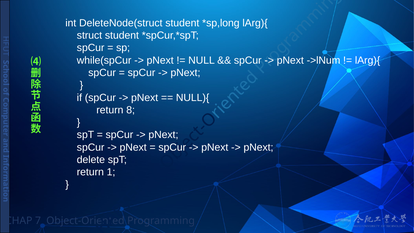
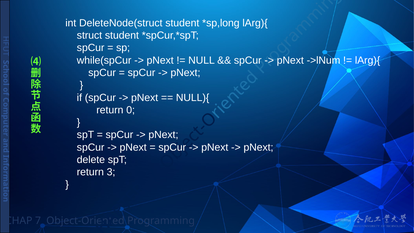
8: 8 -> 0
1: 1 -> 3
